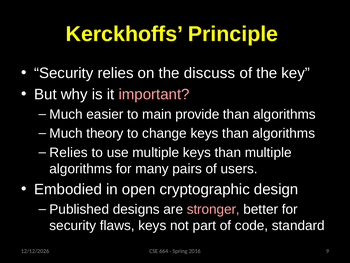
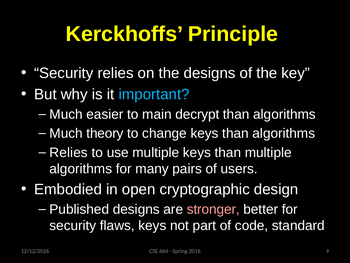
the discuss: discuss -> designs
important colour: pink -> light blue
provide: provide -> decrypt
